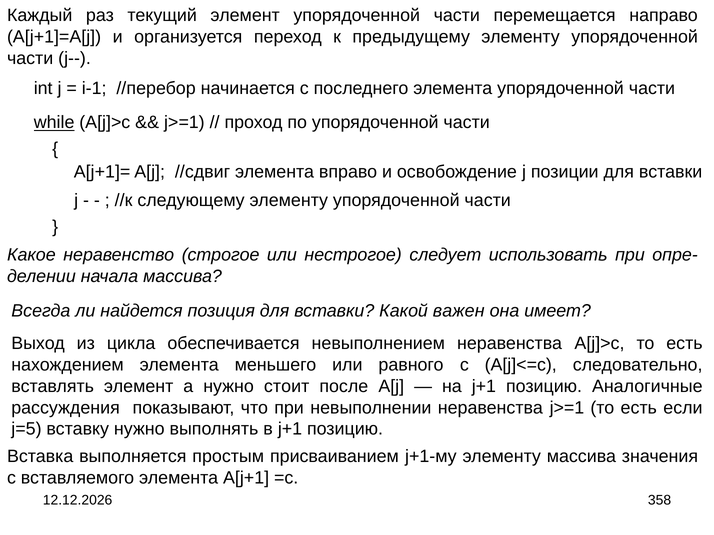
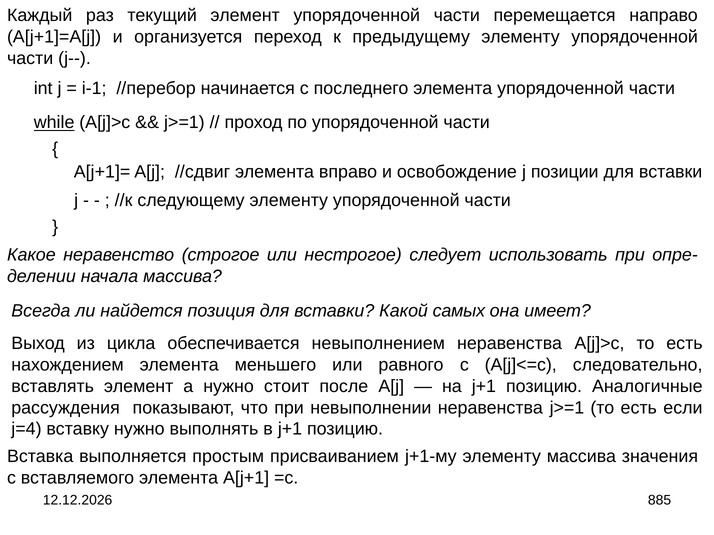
важен: важен -> самых
j=5: j=5 -> j=4
358: 358 -> 885
